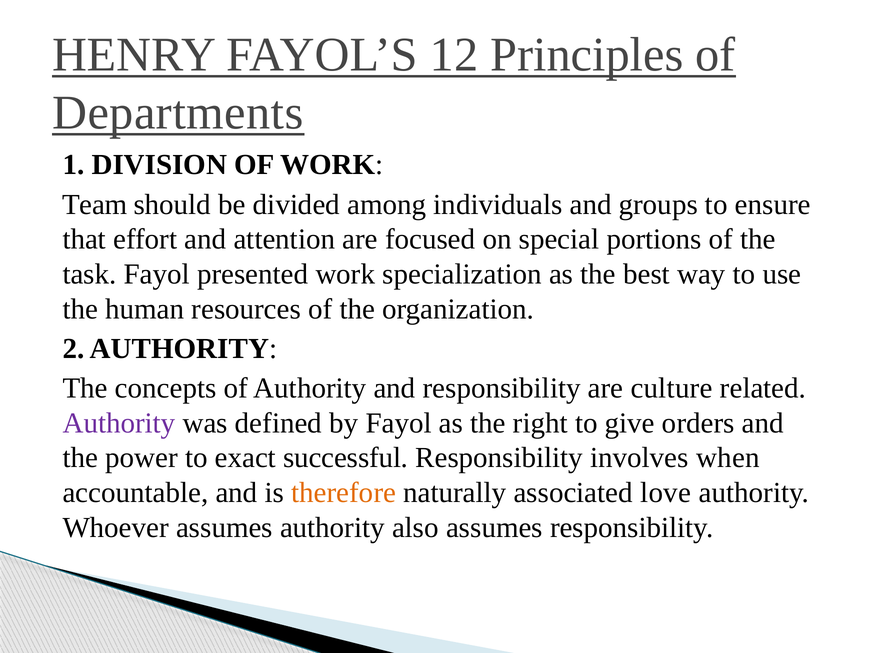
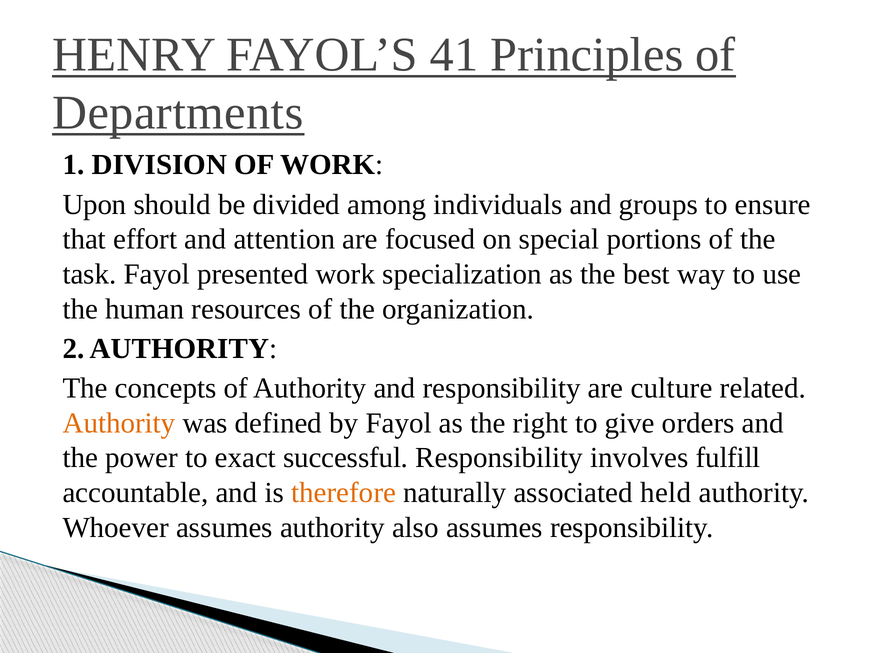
12: 12 -> 41
Team: Team -> Upon
Authority at (119, 423) colour: purple -> orange
when: when -> fulfill
love: love -> held
